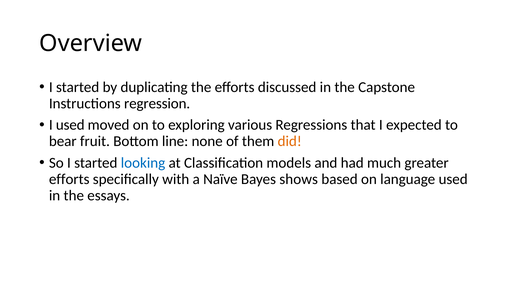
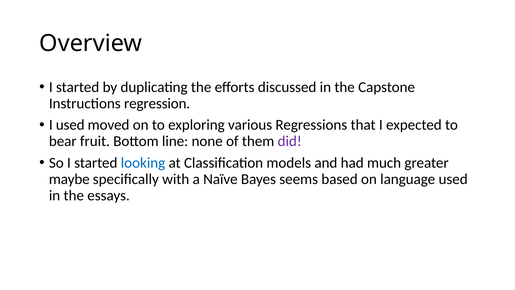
did colour: orange -> purple
efforts at (69, 179): efforts -> maybe
shows: shows -> seems
